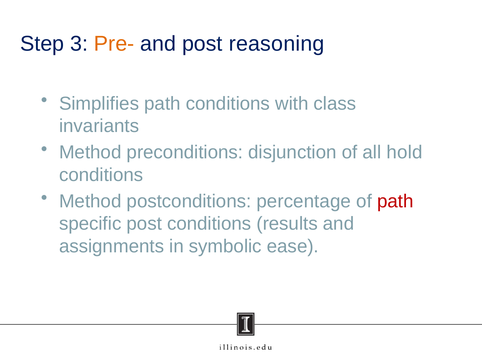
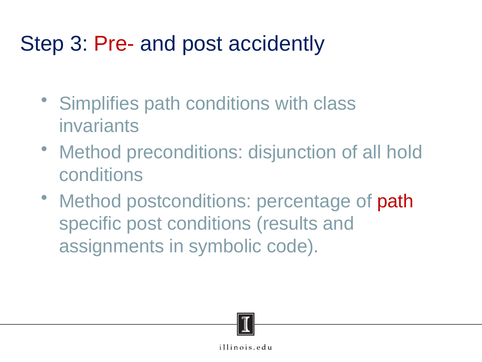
Pre- colour: orange -> red
reasoning: reasoning -> accidently
ease: ease -> code
